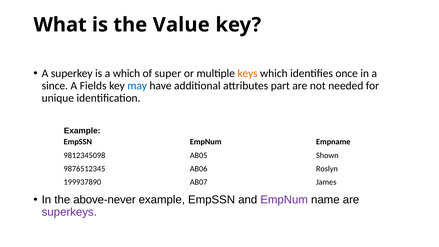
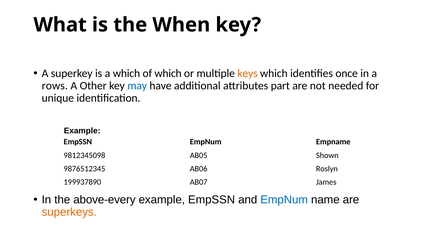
Value: Value -> When
of super: super -> which
since: since -> rows
Fields: Fields -> Other
above-never: above-never -> above-every
EmpNum at (284, 200) colour: purple -> blue
superkeys colour: purple -> orange
